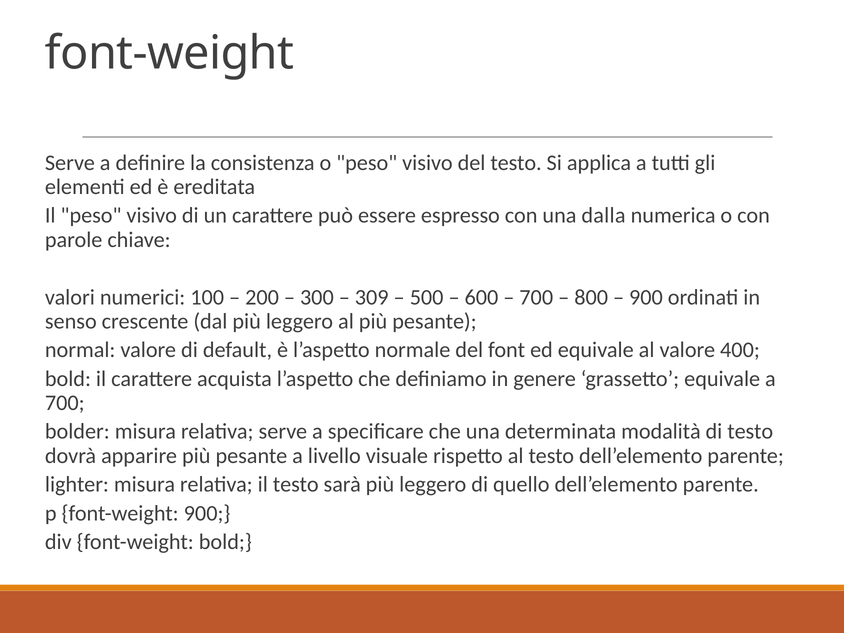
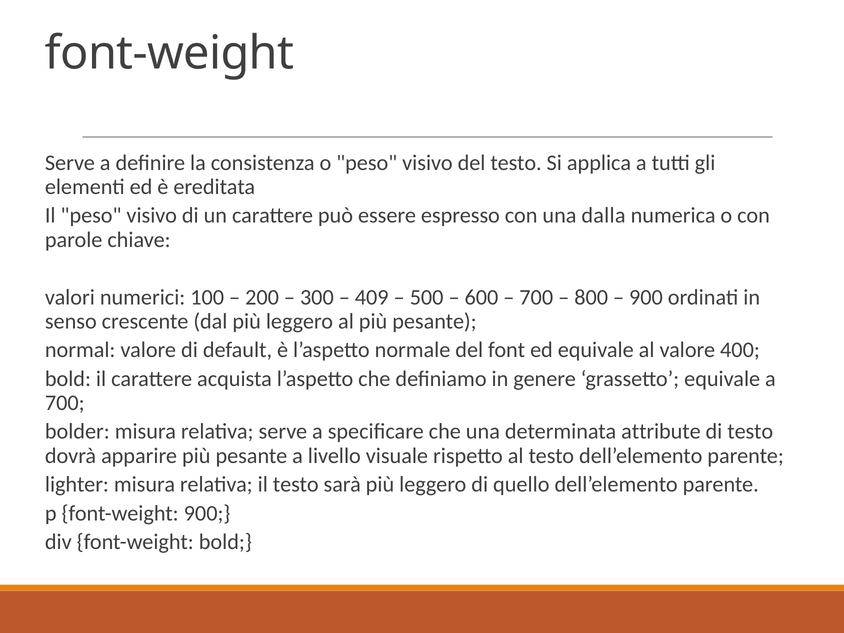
309: 309 -> 409
modalità: modalità -> attribute
